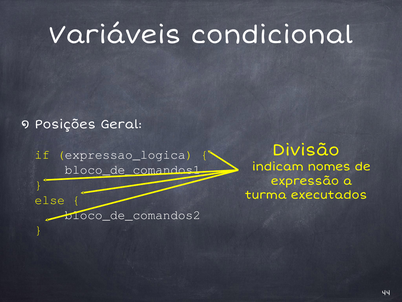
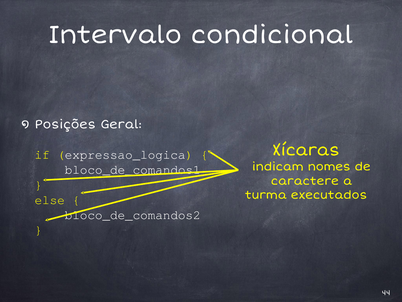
Variáveis: Variáveis -> Intervalo
Divisão: Divisão -> Xícaras
expressão: expressão -> caractere
